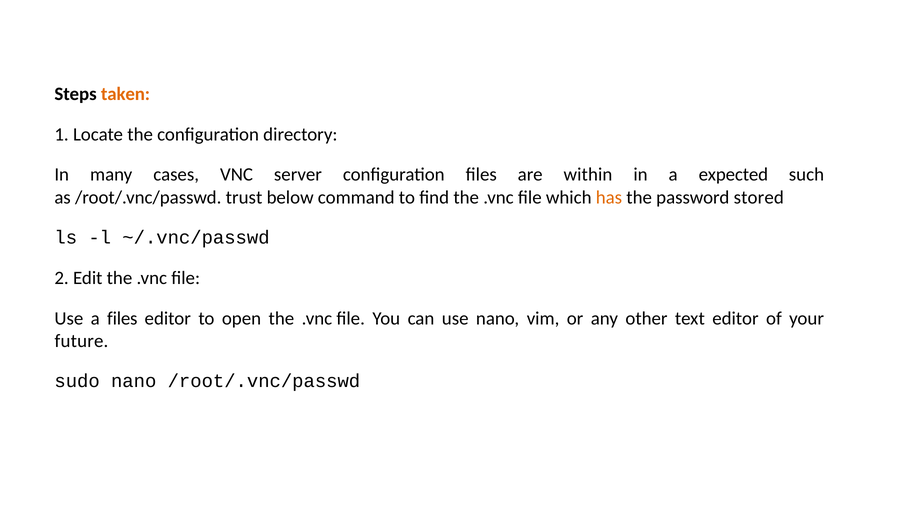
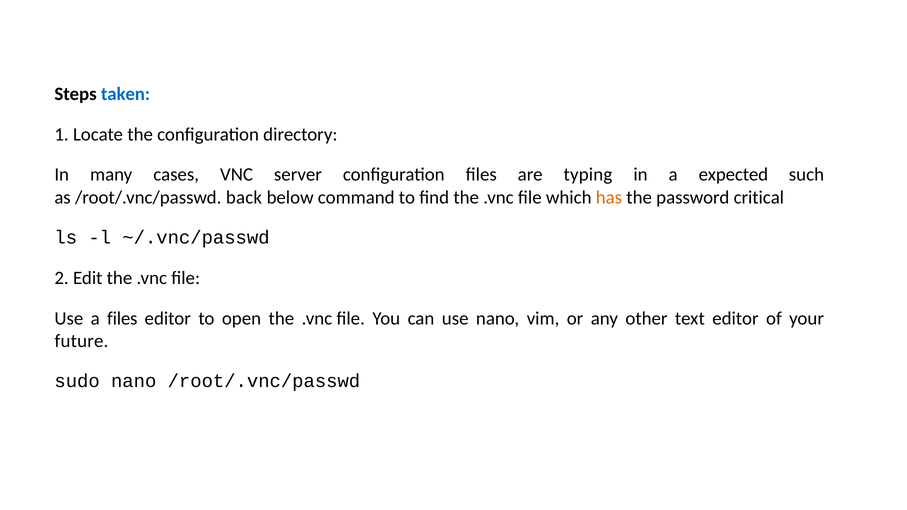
taken colour: orange -> blue
within: within -> typing
trust: trust -> back
stored: stored -> critical
